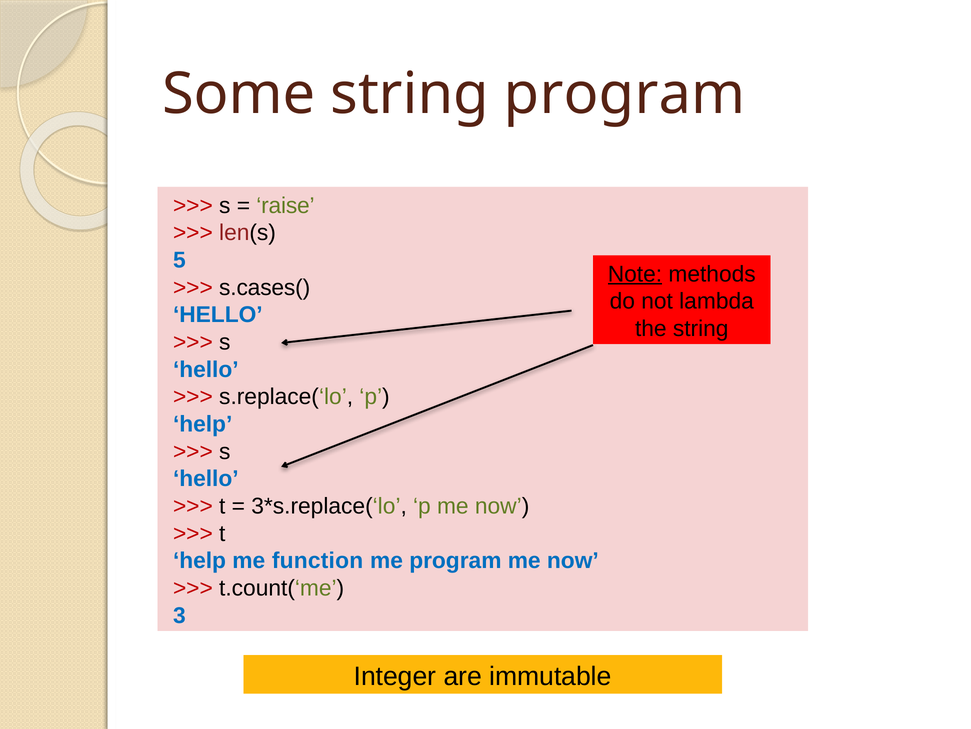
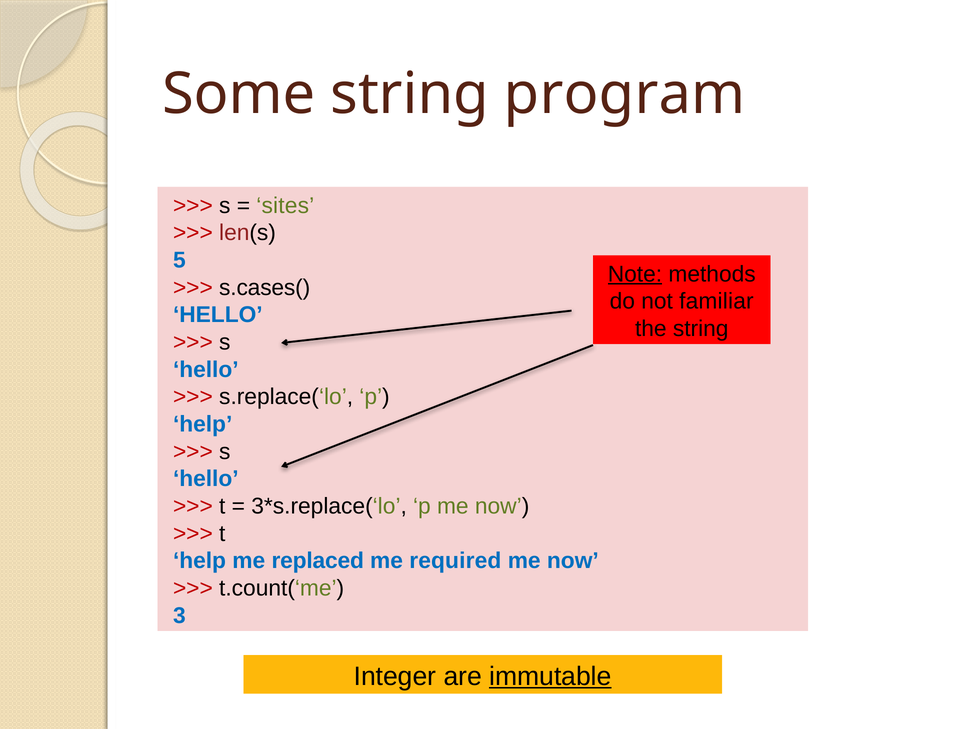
raise: raise -> sites
lambda: lambda -> familiar
function: function -> replaced
me program: program -> required
immutable underline: none -> present
